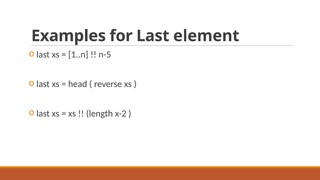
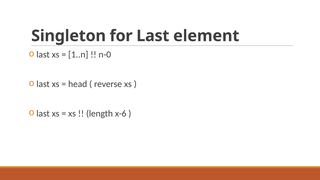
Examples: Examples -> Singleton
n-5: n-5 -> n-0
x-2: x-2 -> x-6
